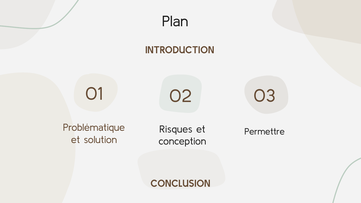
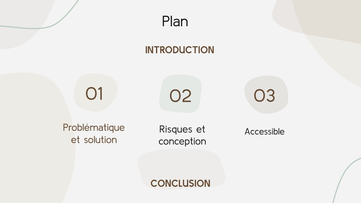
Permettre: Permettre -> Accessible
